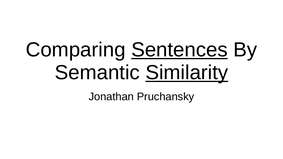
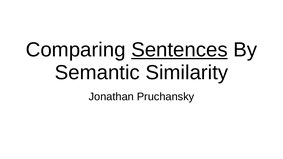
Similarity underline: present -> none
